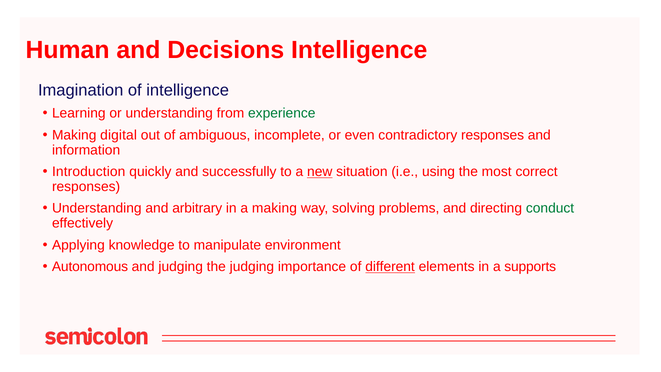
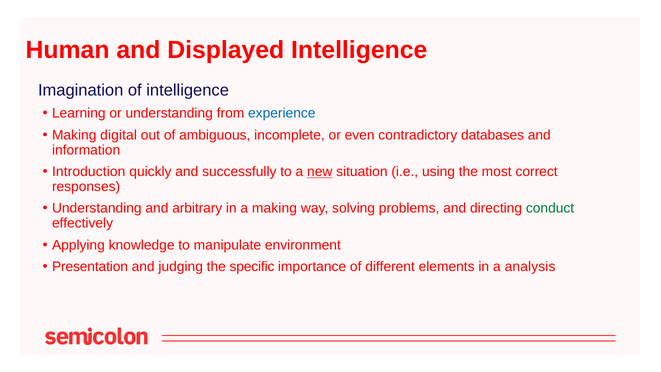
Decisions: Decisions -> Displayed
experience colour: green -> blue
contradictory responses: responses -> databases
Autonomous: Autonomous -> Presentation
the judging: judging -> specific
different underline: present -> none
supports: supports -> analysis
